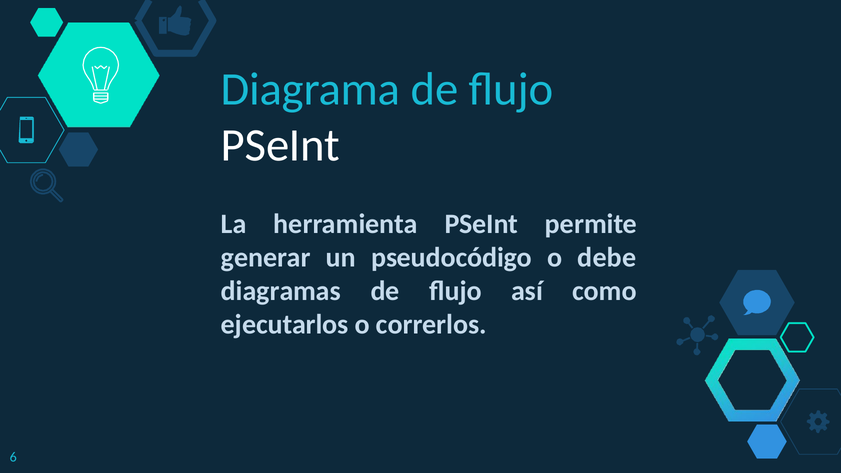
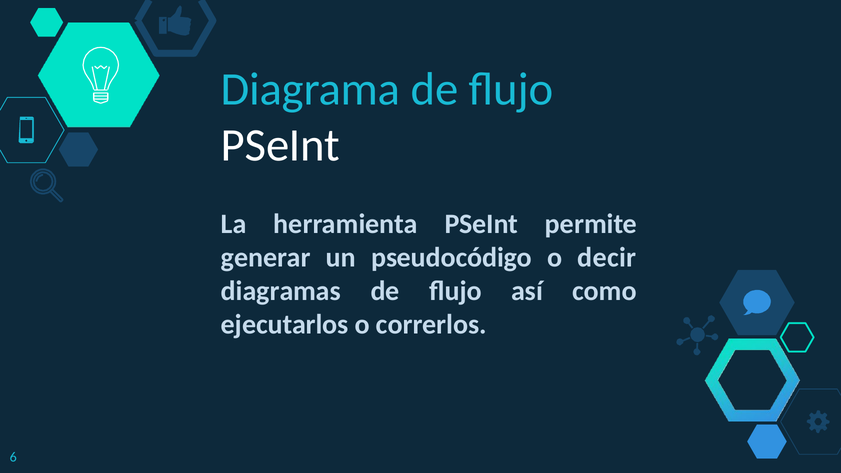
debe: debe -> decir
